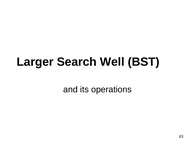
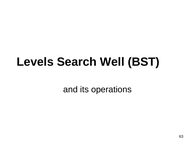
Larger: Larger -> Levels
